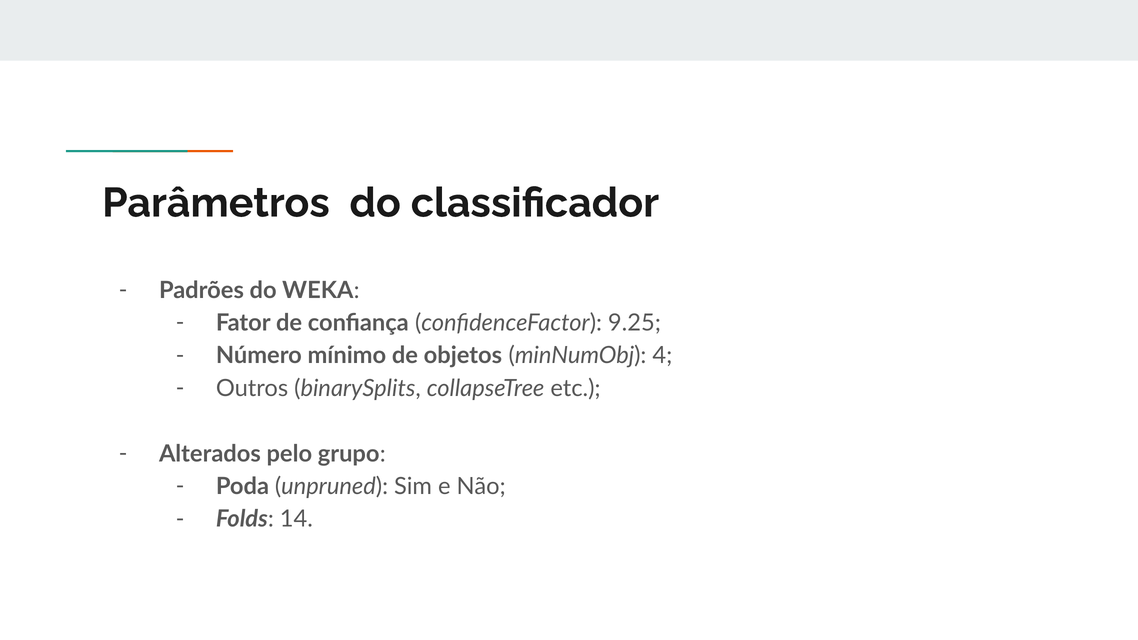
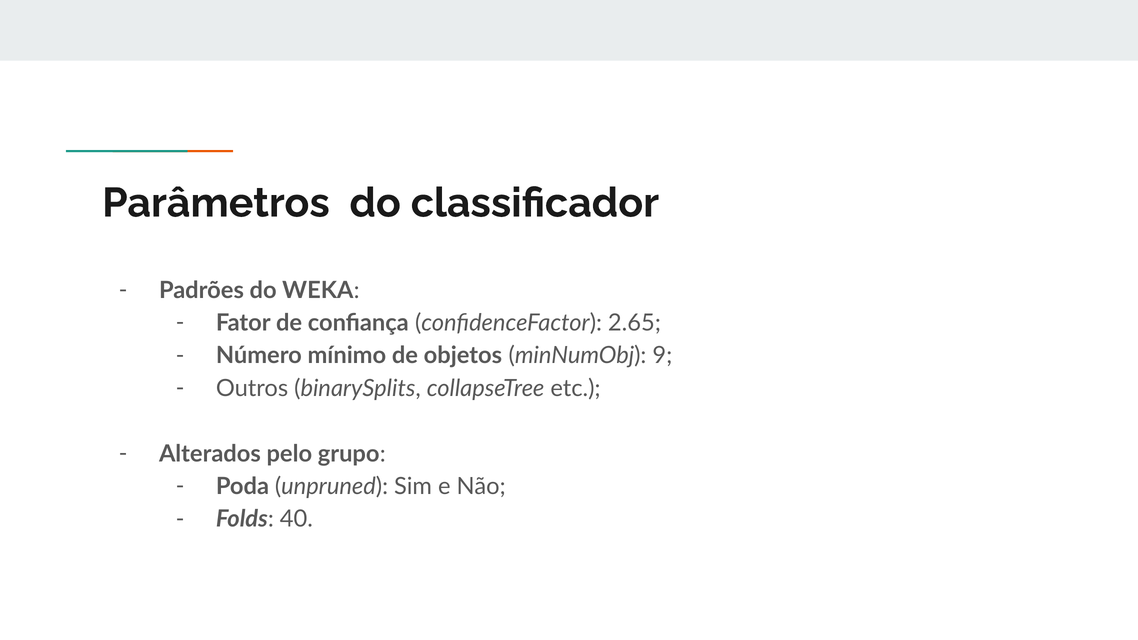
9.25: 9.25 -> 2.65
4: 4 -> 9
14: 14 -> 40
